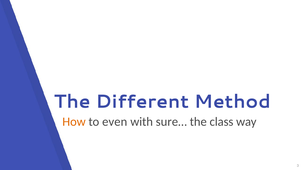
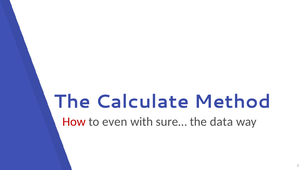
Different: Different -> Calculate
How colour: orange -> red
class: class -> data
